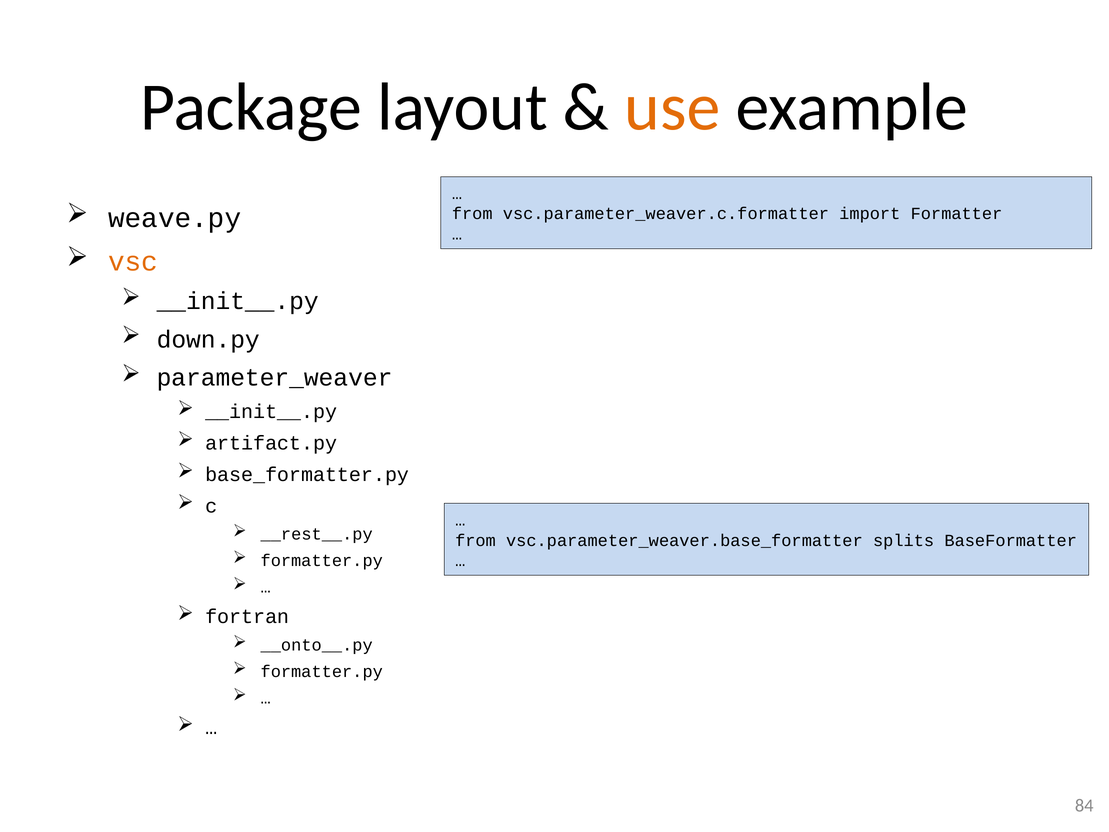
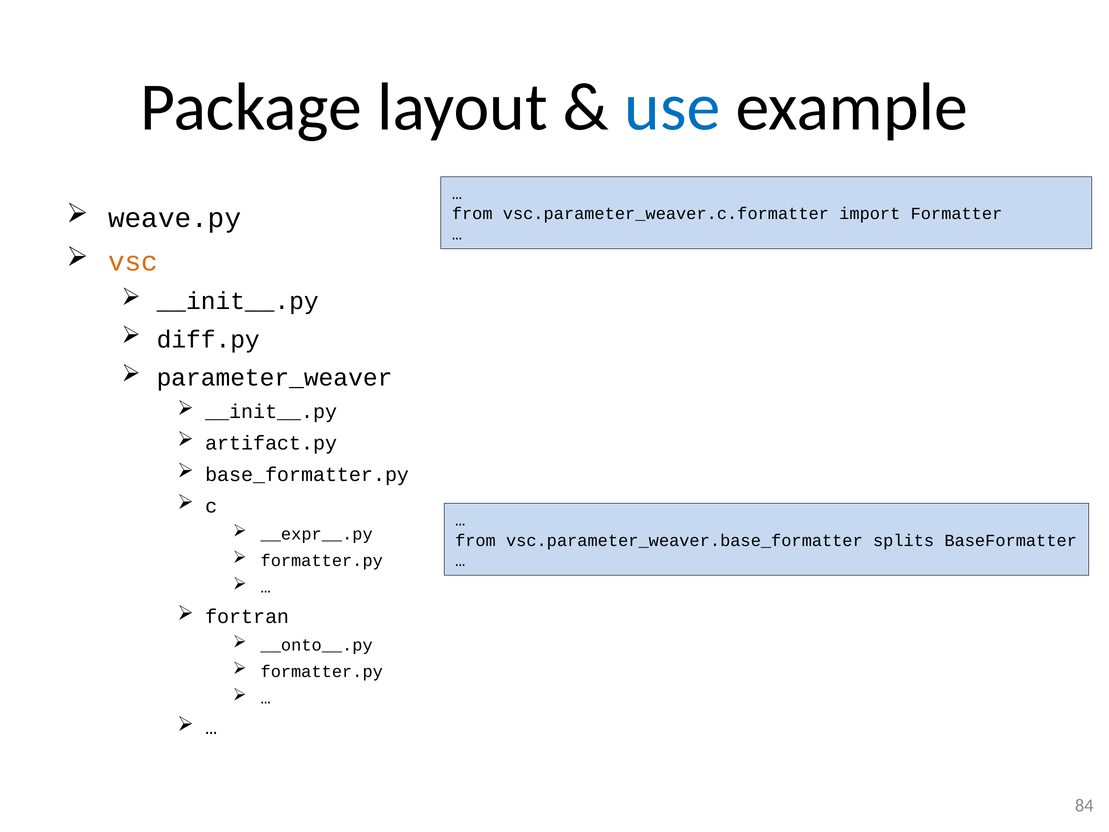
use colour: orange -> blue
down.py: down.py -> diff.py
__rest__.py: __rest__.py -> __expr__.py
